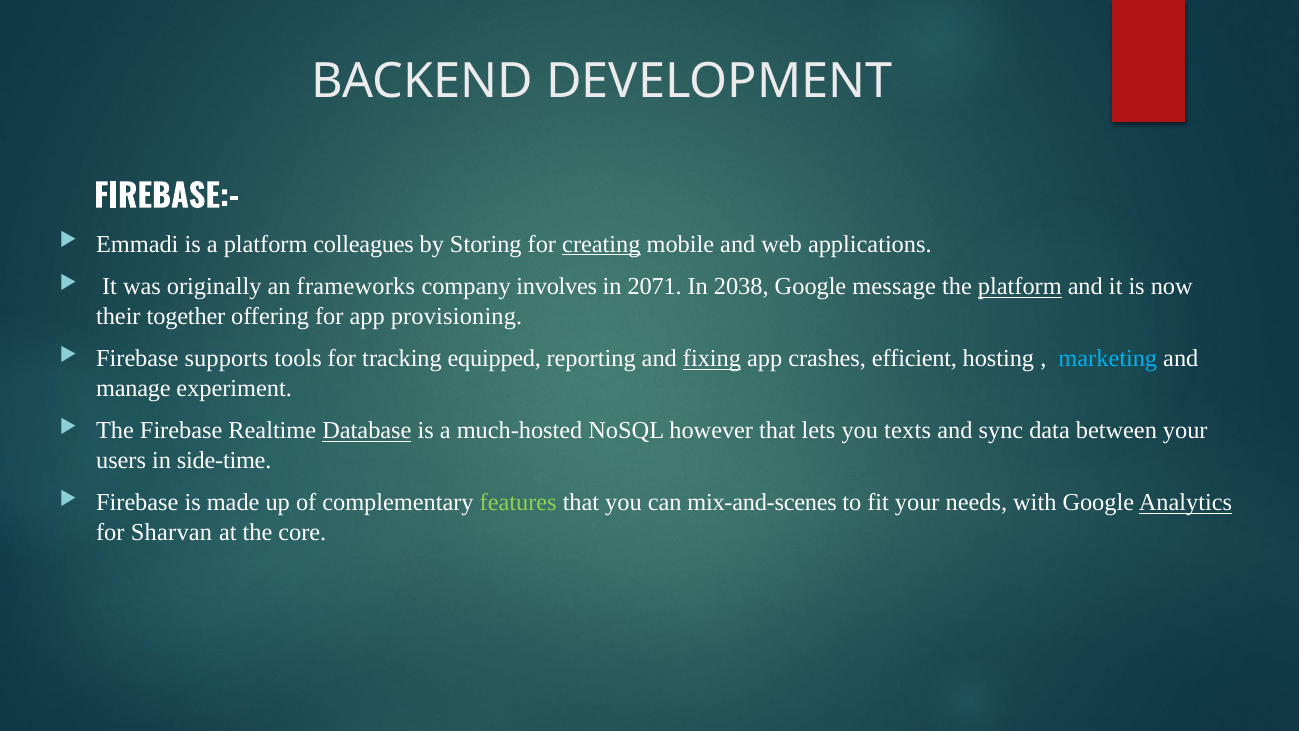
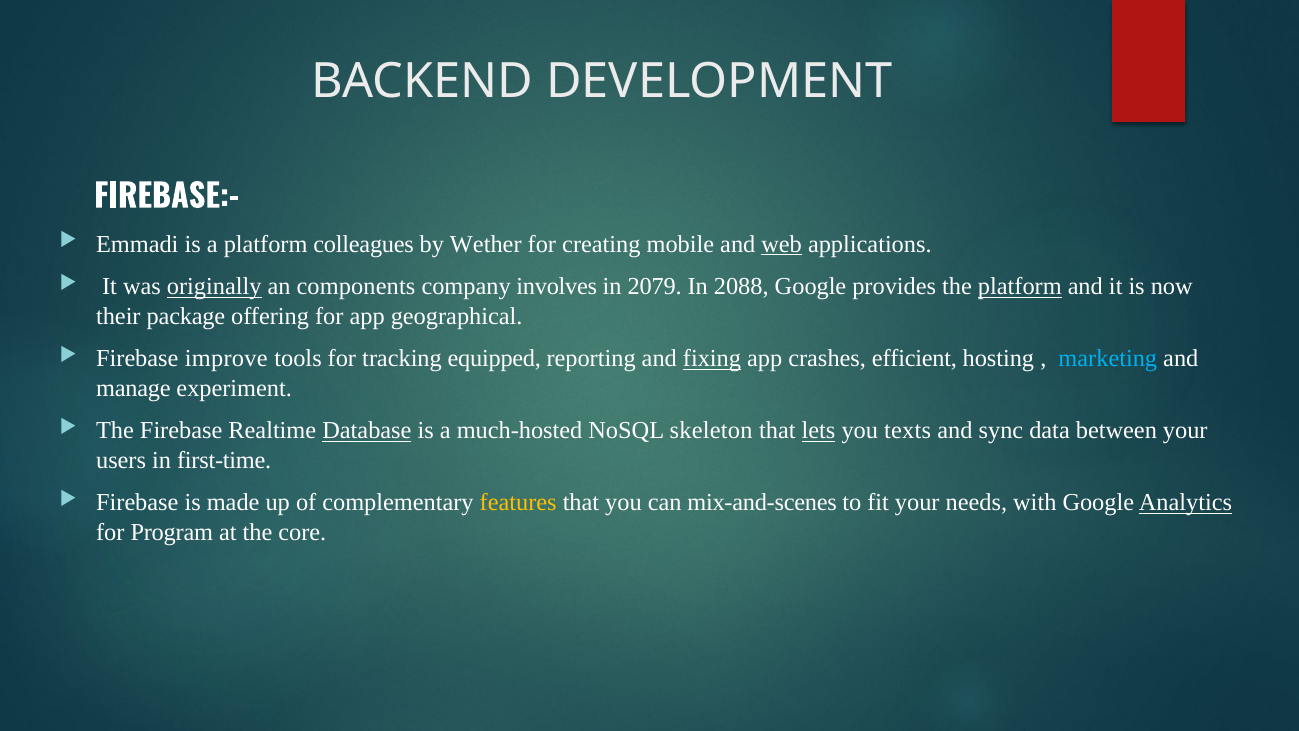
Storing: Storing -> Wether
creating underline: present -> none
web underline: none -> present
originally underline: none -> present
frameworks: frameworks -> components
2071: 2071 -> 2079
2038: 2038 -> 2088
message: message -> provides
together: together -> package
provisioning: provisioning -> geographical
supports: supports -> improve
however: however -> skeleton
lets underline: none -> present
side-time: side-time -> first-time
features colour: light green -> yellow
Sharvan: Sharvan -> Program
